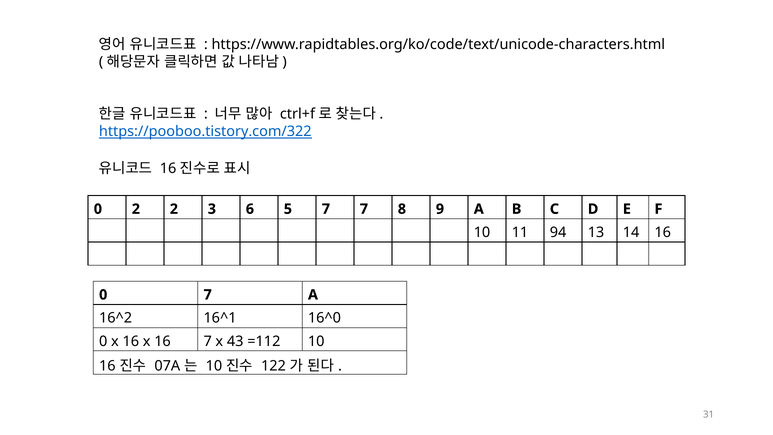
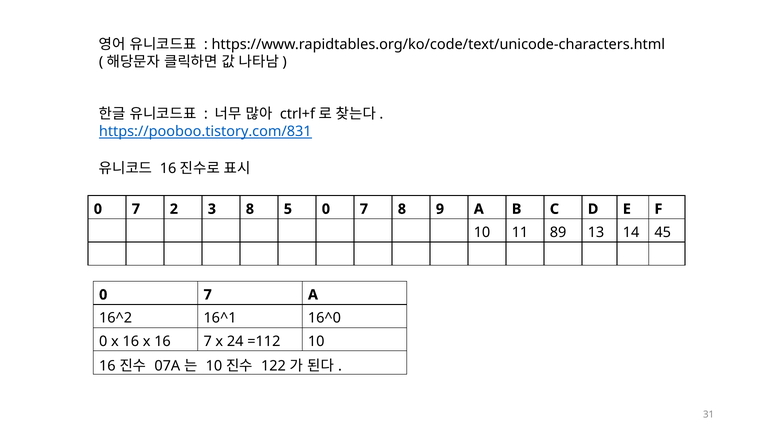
https://pooboo.tistory.com/322: https://pooboo.tistory.com/322 -> https://pooboo.tistory.com/831
2 at (136, 209): 2 -> 7
3 6: 6 -> 8
5 7: 7 -> 0
94: 94 -> 89
14 16: 16 -> 45
43: 43 -> 24
